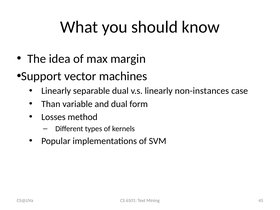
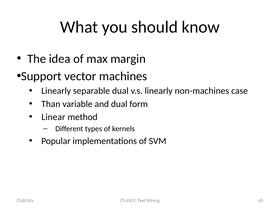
non-instances: non-instances -> non-machines
Losses: Losses -> Linear
